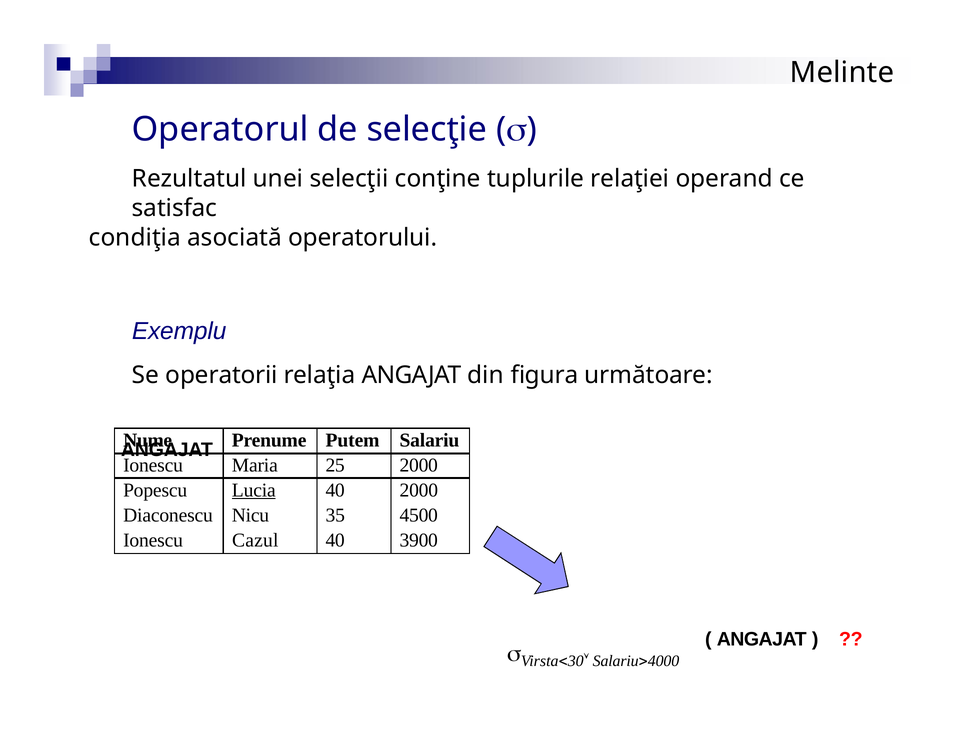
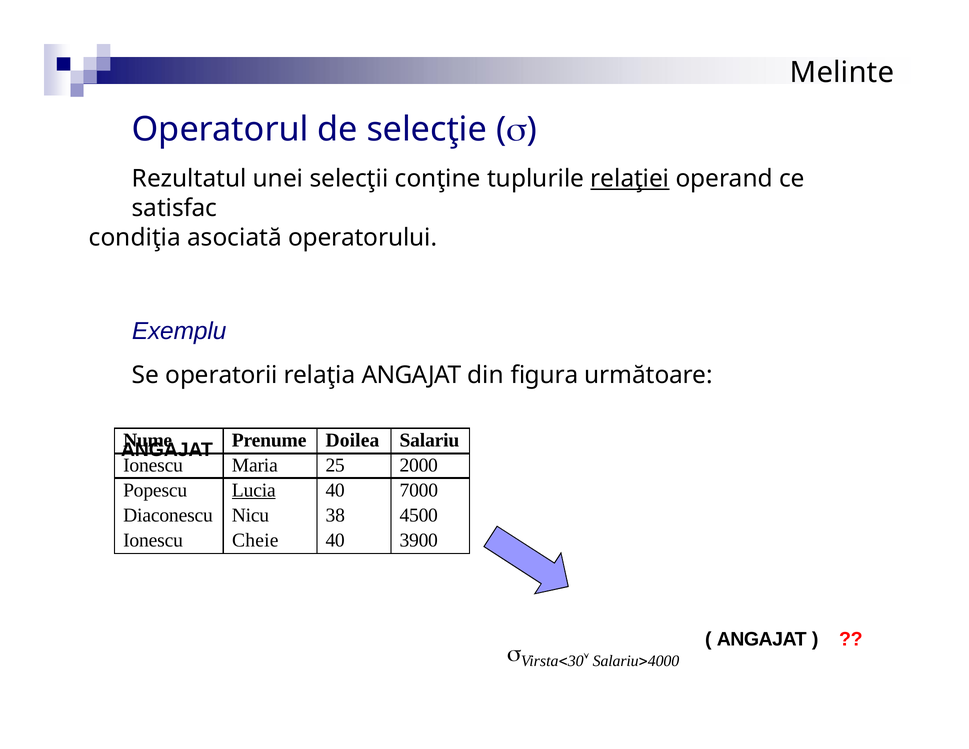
relaţiei underline: none -> present
Putem: Putem -> Doilea
40 2000: 2000 -> 7000
35: 35 -> 38
Cazul: Cazul -> Cheie
